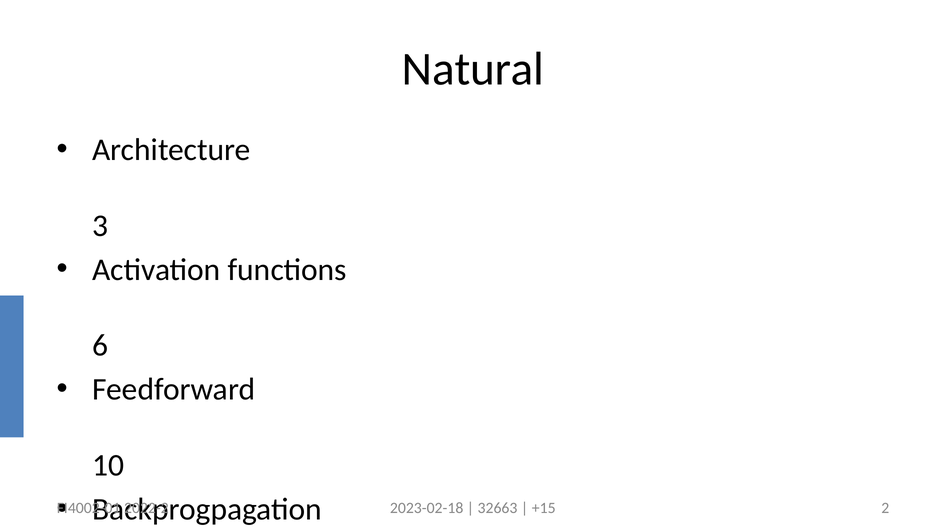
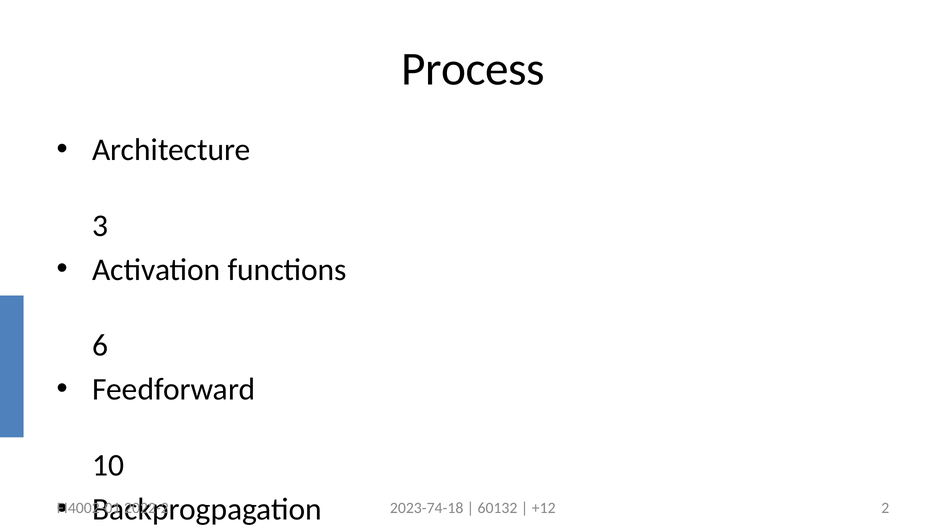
Natural: Natural -> Process
2023-02-18: 2023-02-18 -> 2023-74-18
32663: 32663 -> 60132
+15: +15 -> +12
